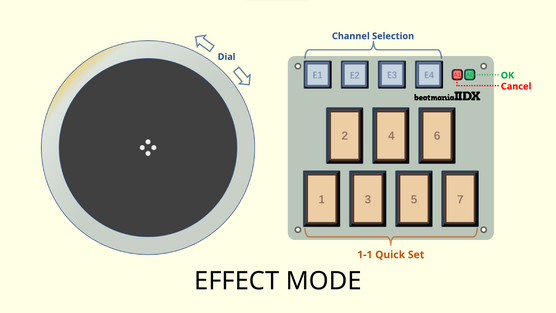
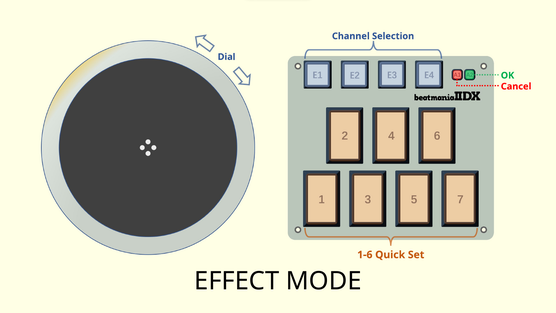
1-1: 1-1 -> 1-6
